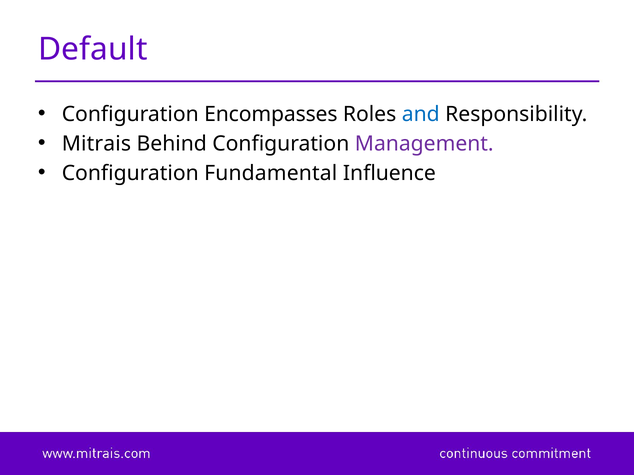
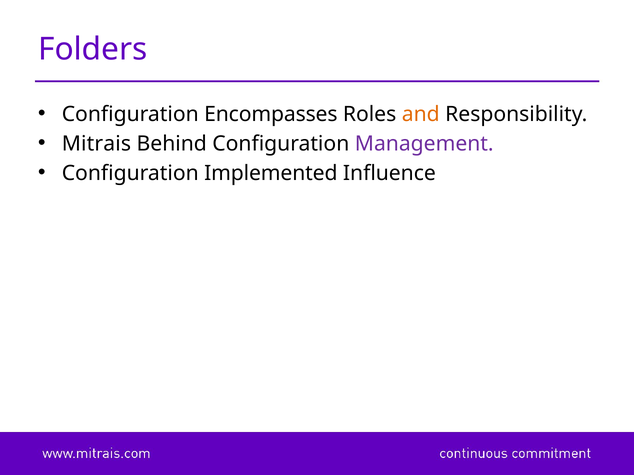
Default: Default -> Folders
and colour: blue -> orange
Fundamental: Fundamental -> Implemented
